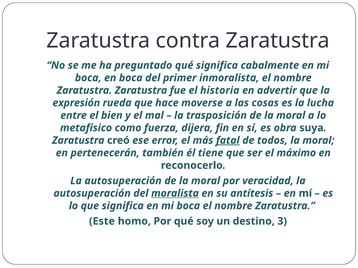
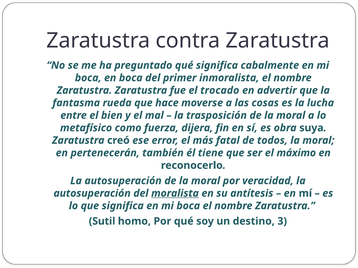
historia: historia -> trocado
expresión: expresión -> fantasma
fatal underline: present -> none
Este: Este -> Sutil
